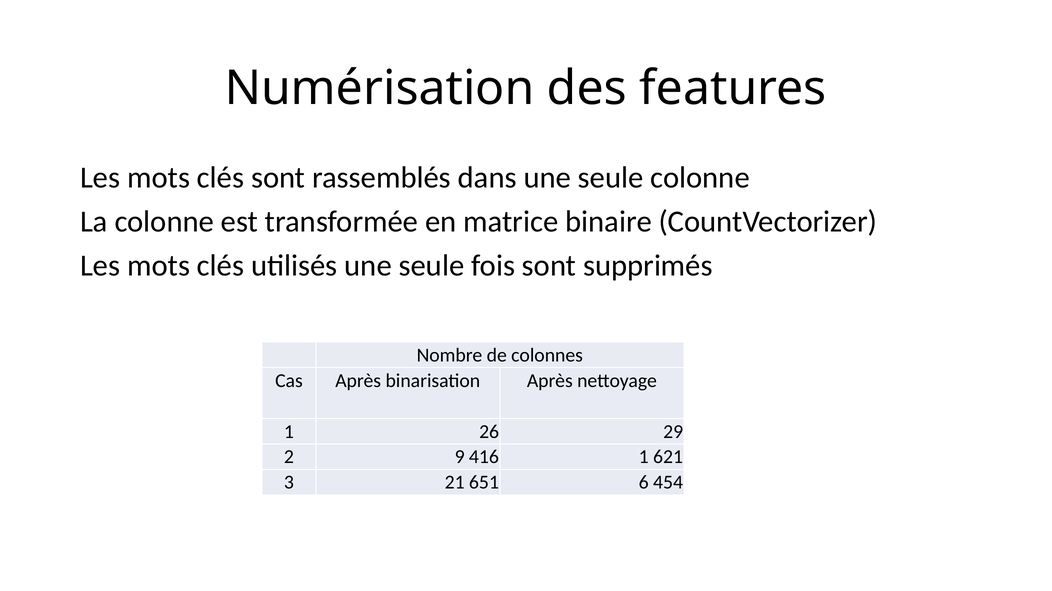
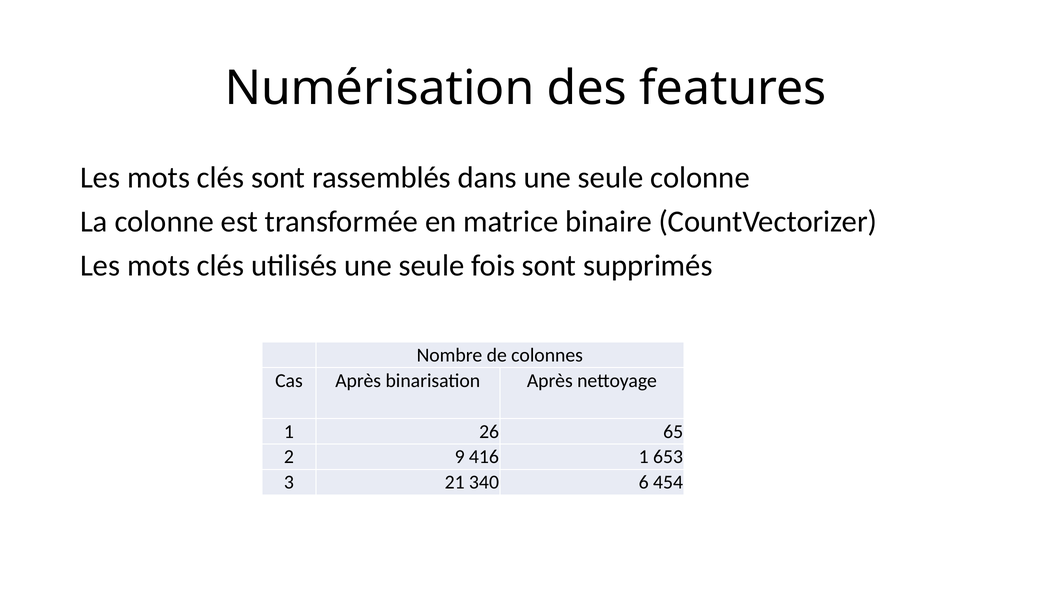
29: 29 -> 65
621: 621 -> 653
651: 651 -> 340
